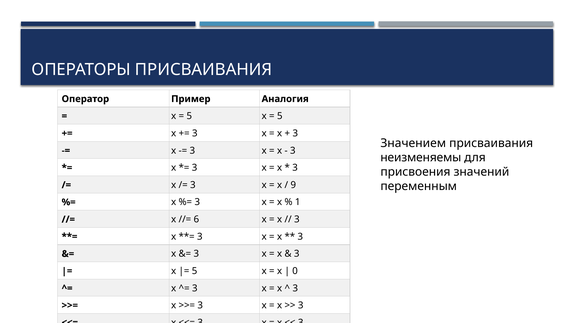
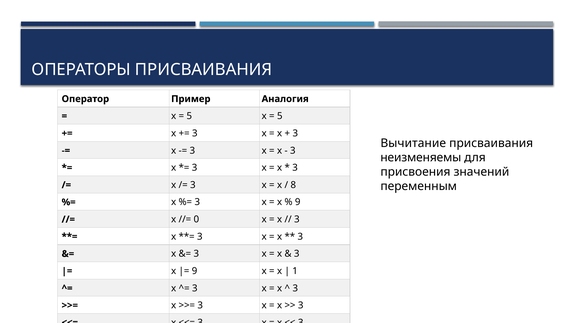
Значением: Значением -> Вычитание
9: 9 -> 8
1 at (298, 202): 1 -> 9
6: 6 -> 0
5 at (195, 271): 5 -> 9
0: 0 -> 1
